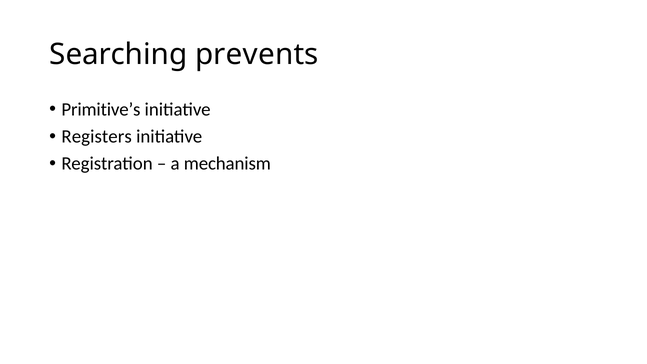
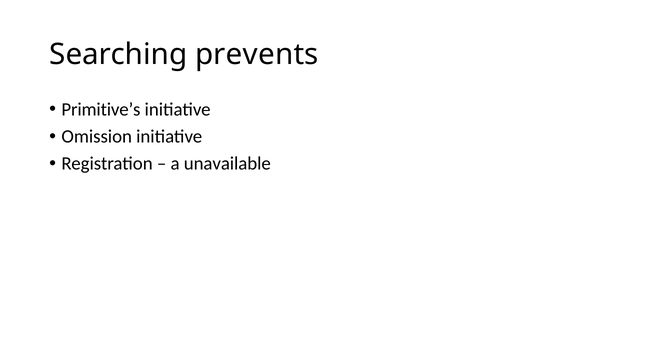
Registers: Registers -> Omission
mechanism: mechanism -> unavailable
